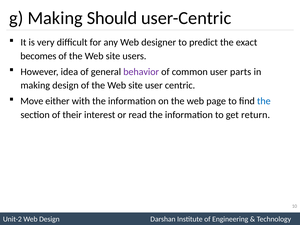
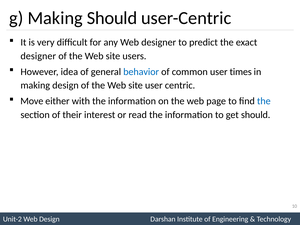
becomes at (38, 56): becomes -> designer
behavior colour: purple -> blue
parts: parts -> times
get return: return -> should
